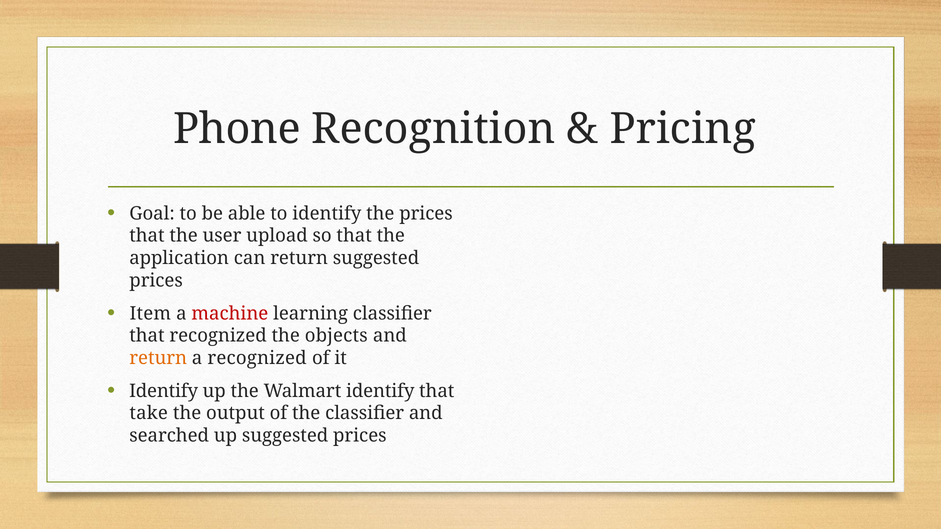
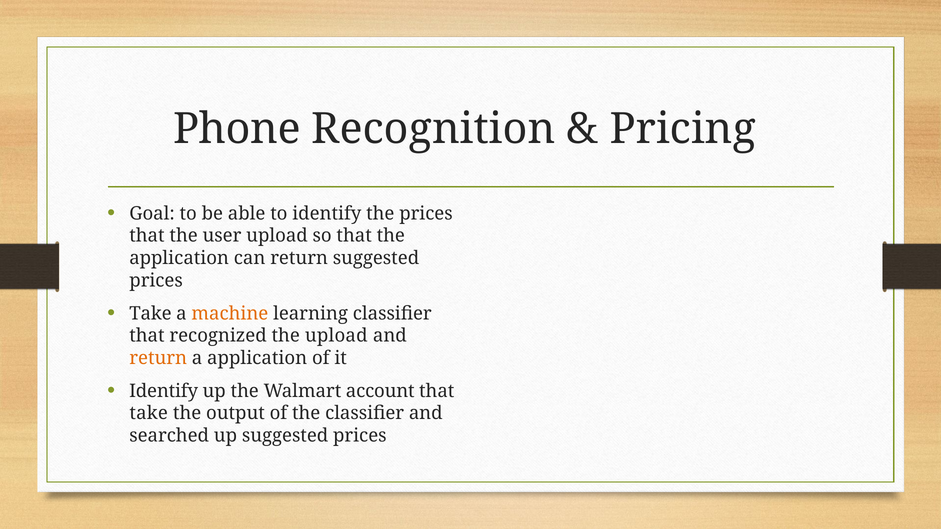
Item at (150, 314): Item -> Take
machine colour: red -> orange
the objects: objects -> upload
a recognized: recognized -> application
Walmart identify: identify -> account
